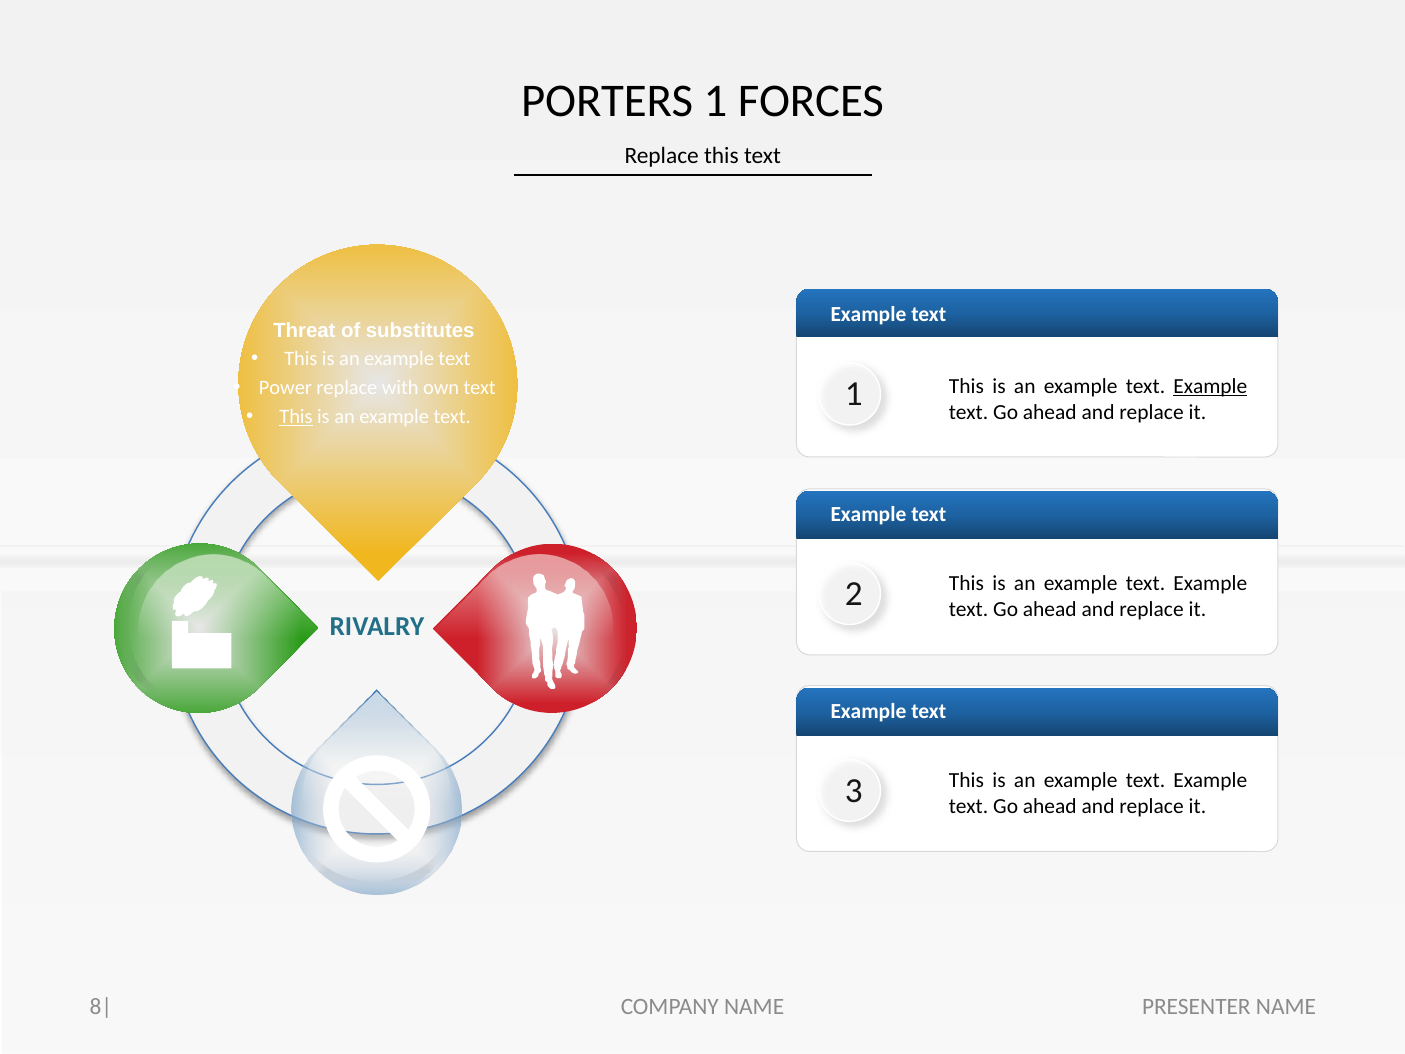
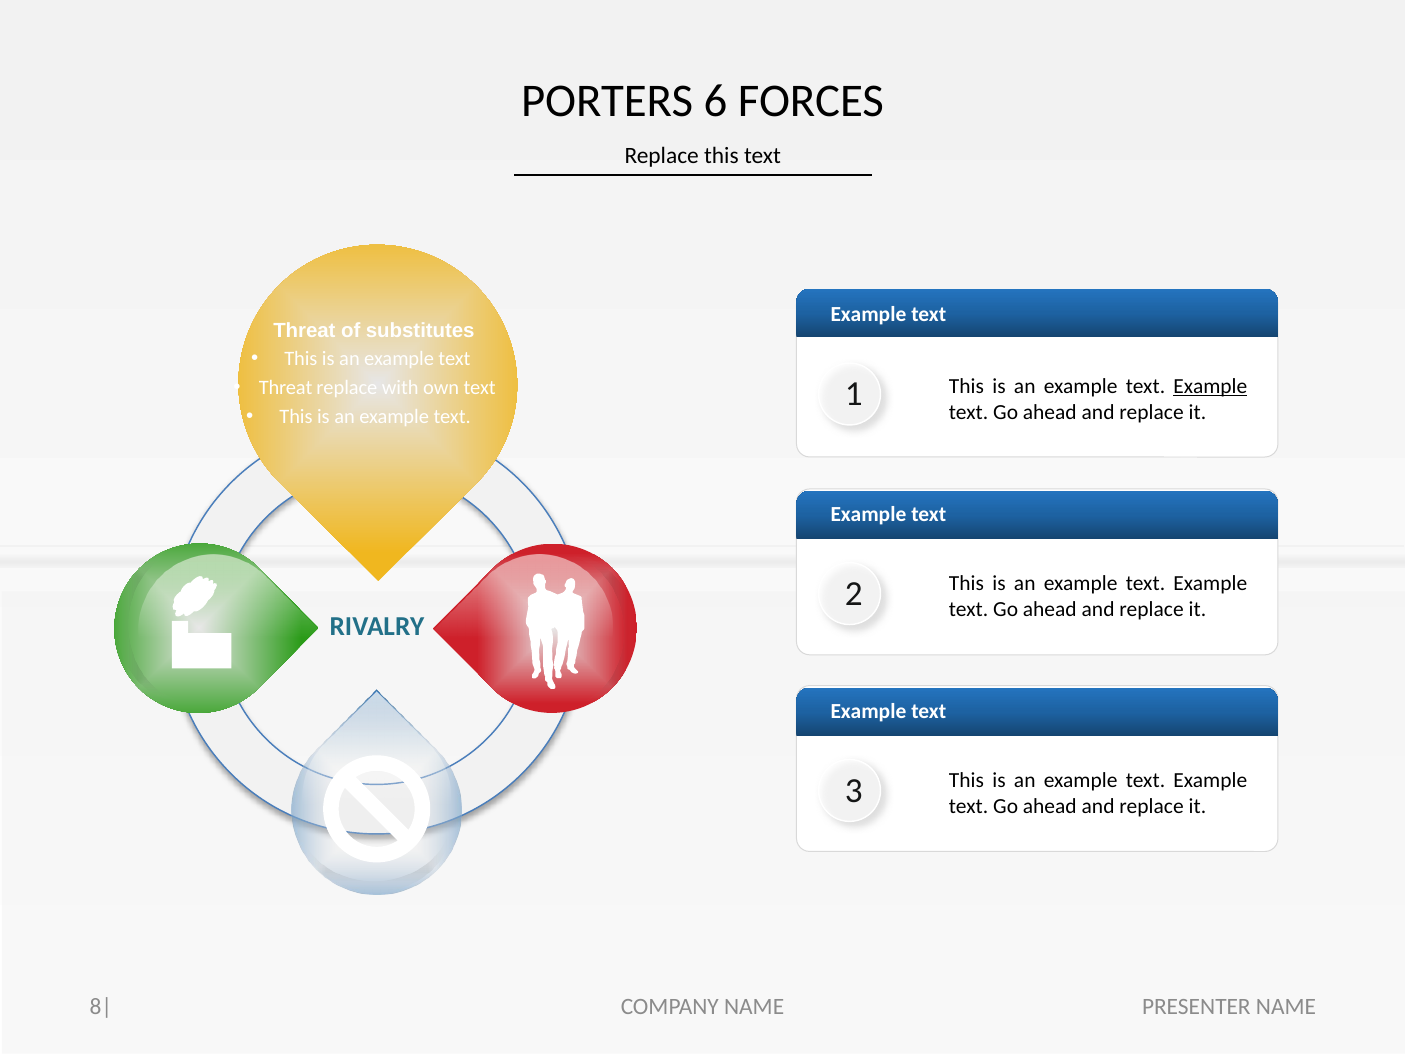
PORTERS 1: 1 -> 6
Power at (285, 388): Power -> Threat
This at (296, 416) underline: present -> none
